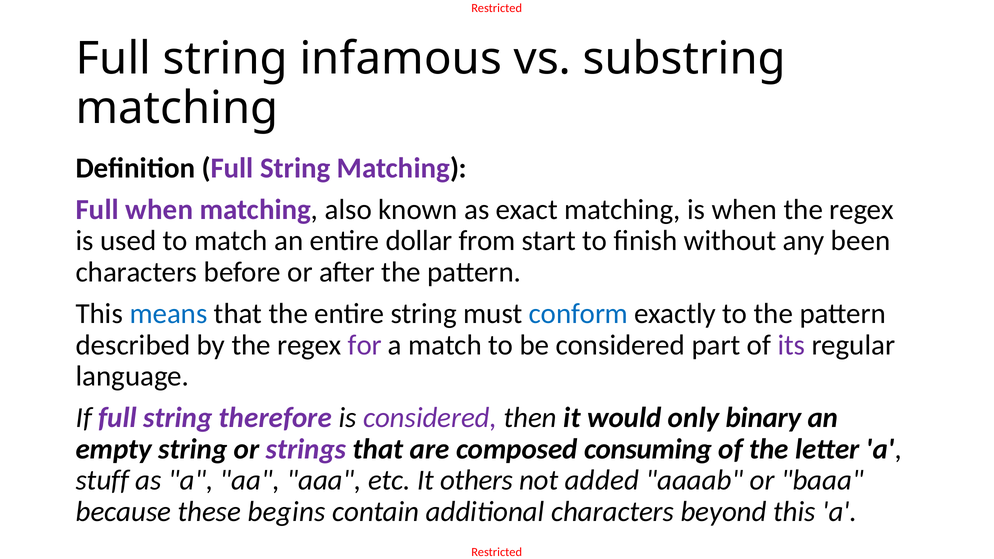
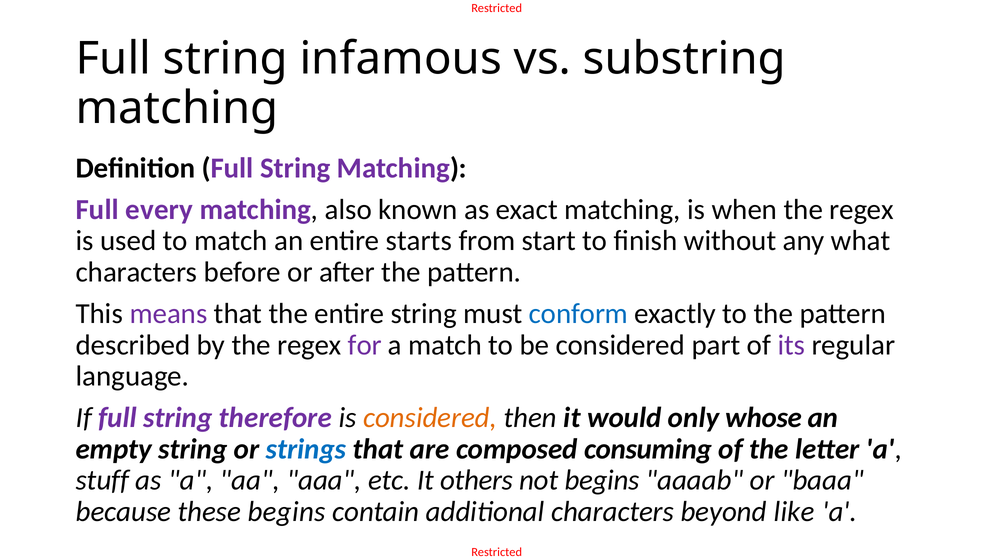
Full when: when -> every
dollar: dollar -> starts
been: been -> what
means colour: blue -> purple
considered at (430, 418) colour: purple -> orange
binary: binary -> whose
strings colour: purple -> blue
not added: added -> begins
beyond this: this -> like
